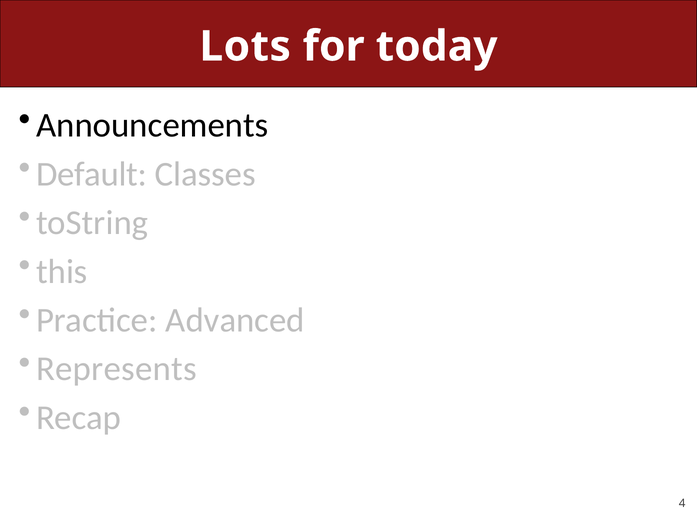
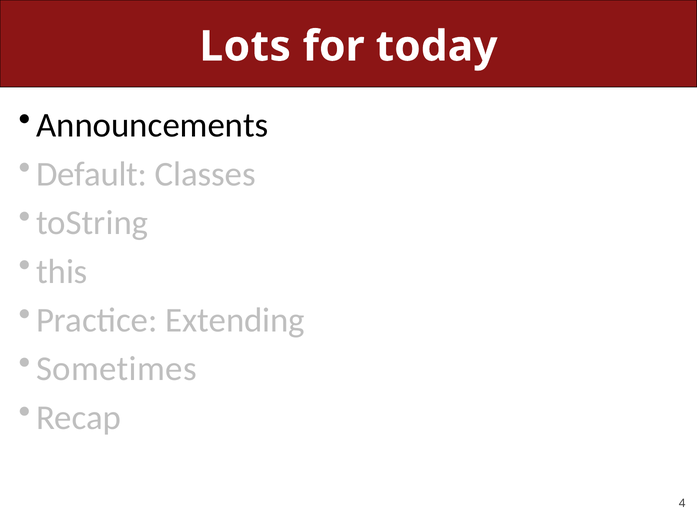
Advanced: Advanced -> Extending
Represents: Represents -> Sometimes
